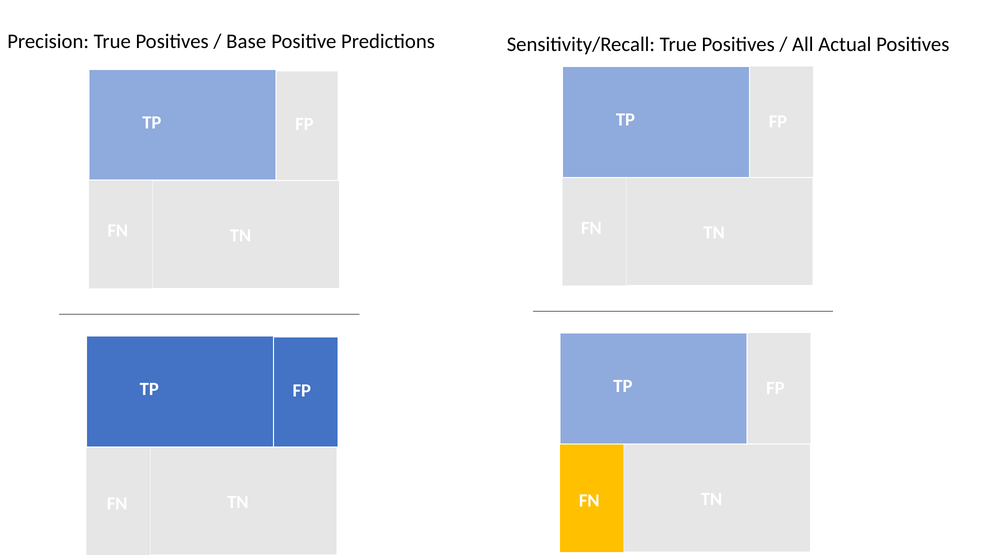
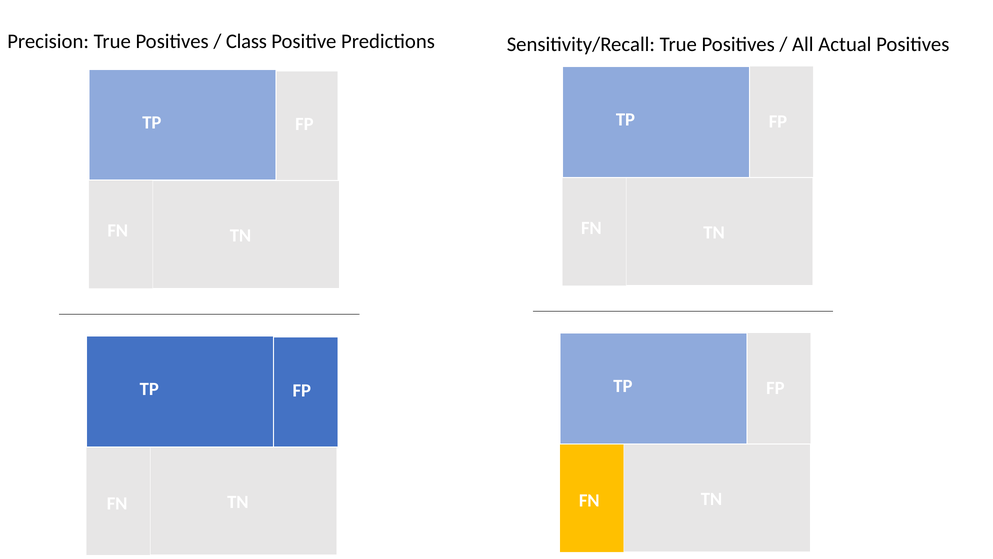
Base: Base -> Class
